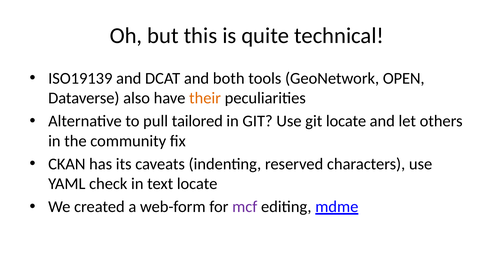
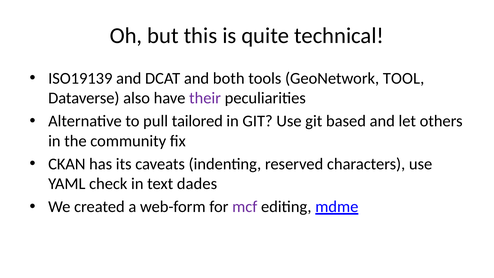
OPEN: OPEN -> TOOL
their colour: orange -> purple
git locate: locate -> based
text locate: locate -> dades
